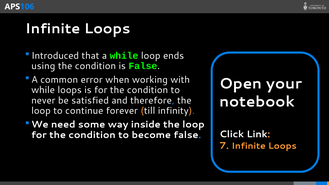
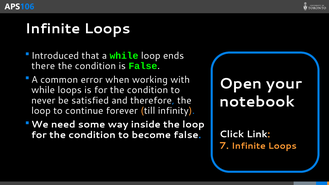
using: using -> there
